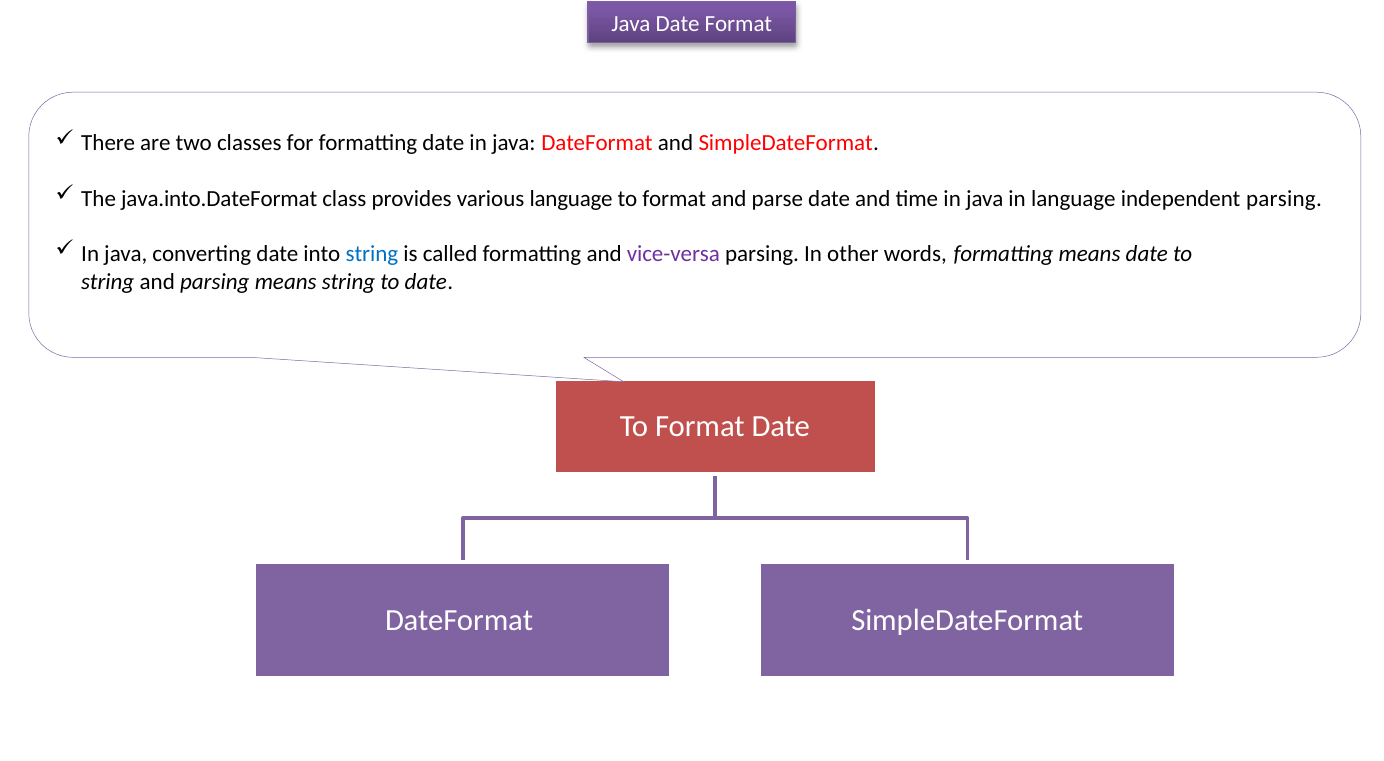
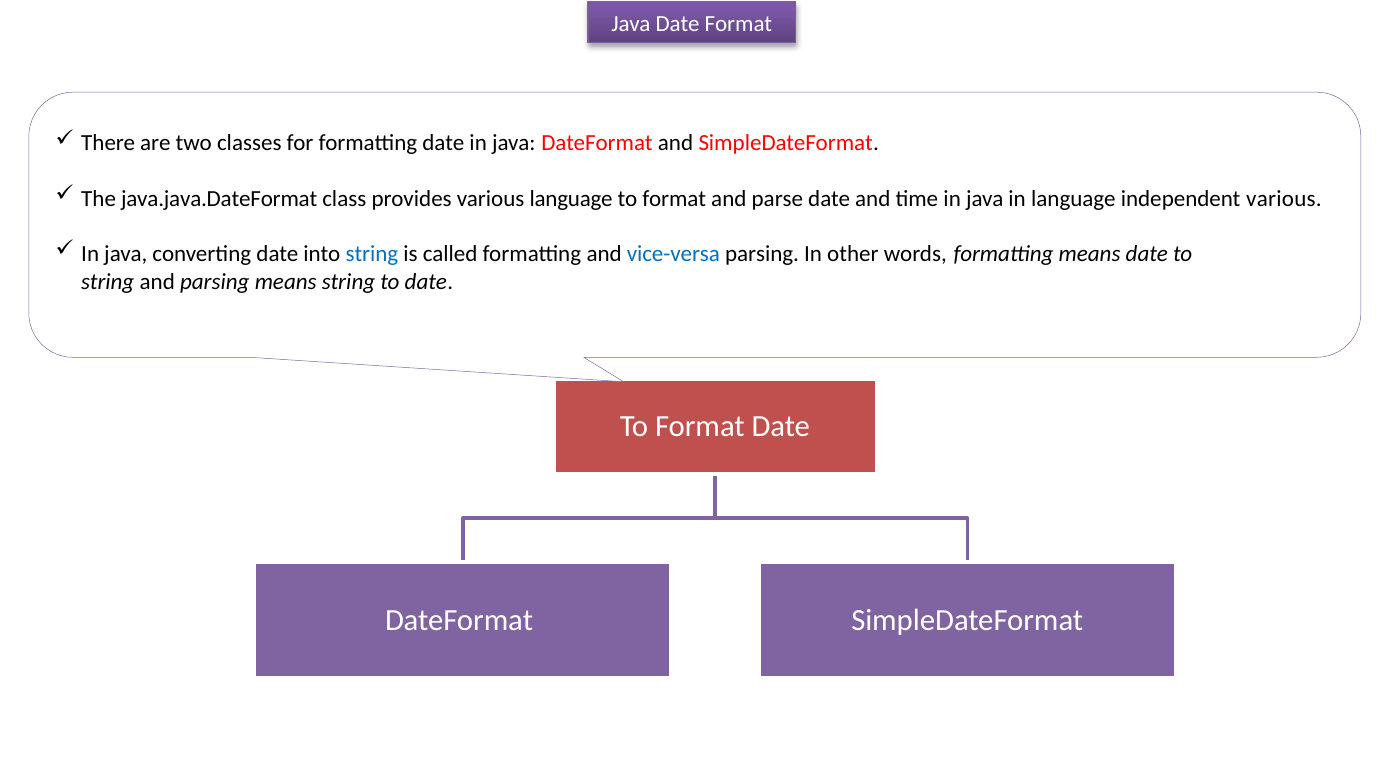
java.into.DateFormat: java.into.DateFormat -> java.java.DateFormat
independent parsing: parsing -> various
vice-versa colour: purple -> blue
